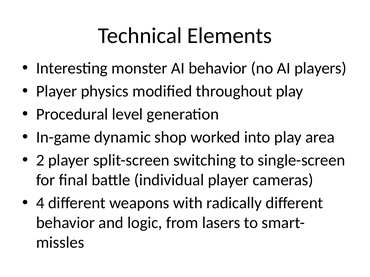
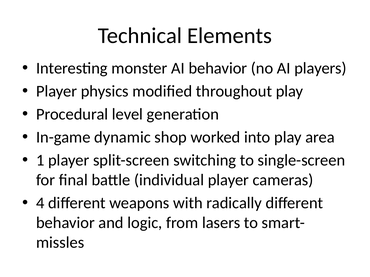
2: 2 -> 1
